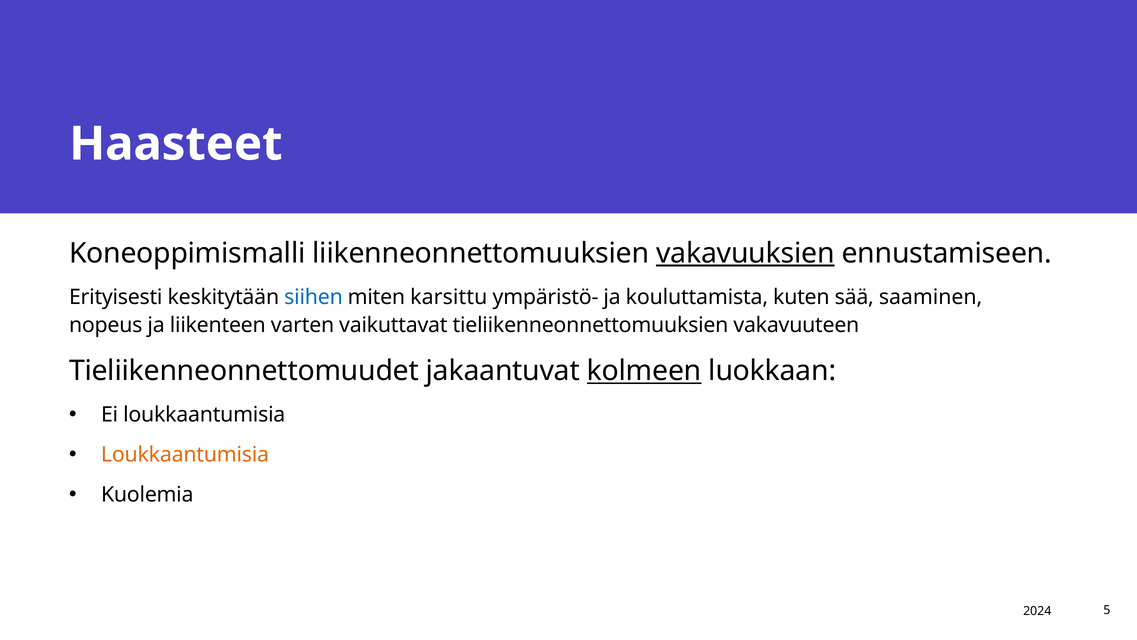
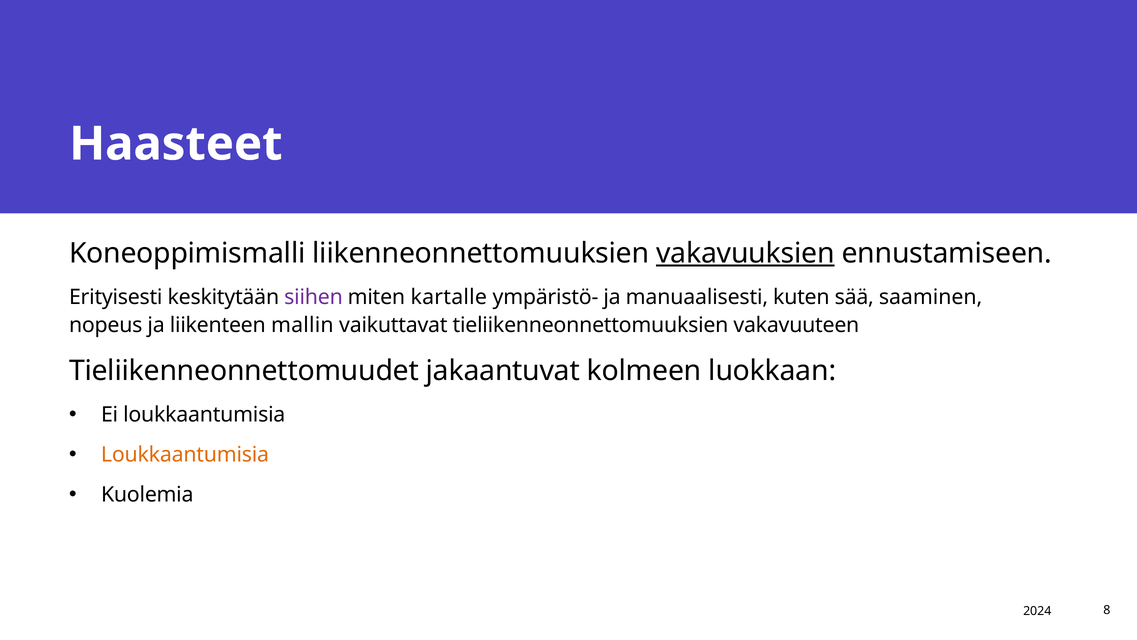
siihen colour: blue -> purple
karsittu: karsittu -> kartalle
kouluttamista: kouluttamista -> manuaalisesti
varten: varten -> mallin
kolmeen underline: present -> none
5: 5 -> 8
